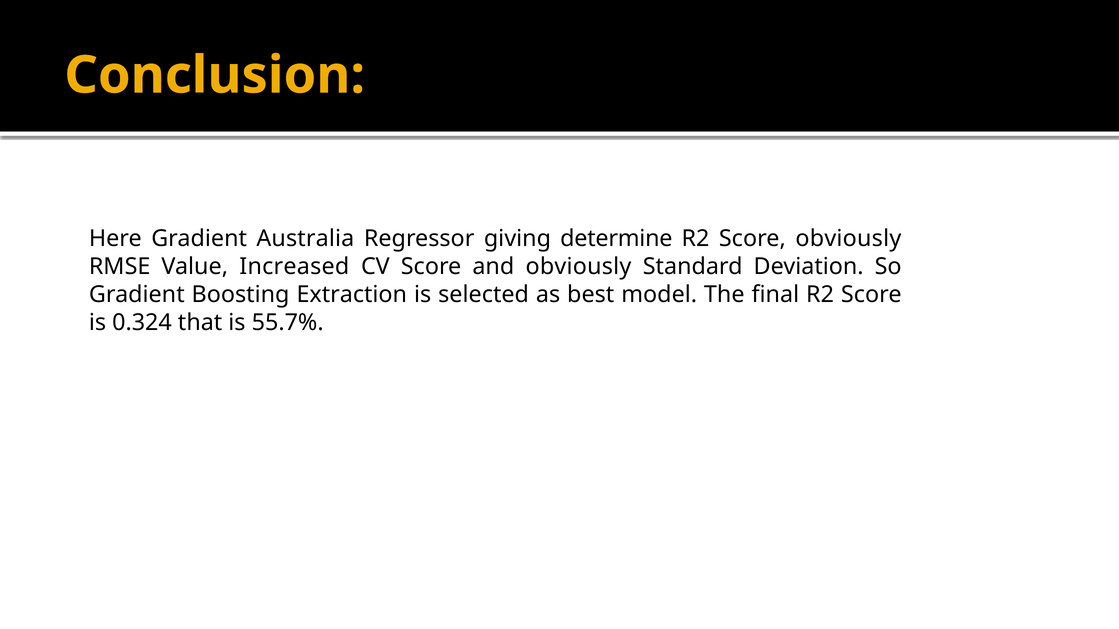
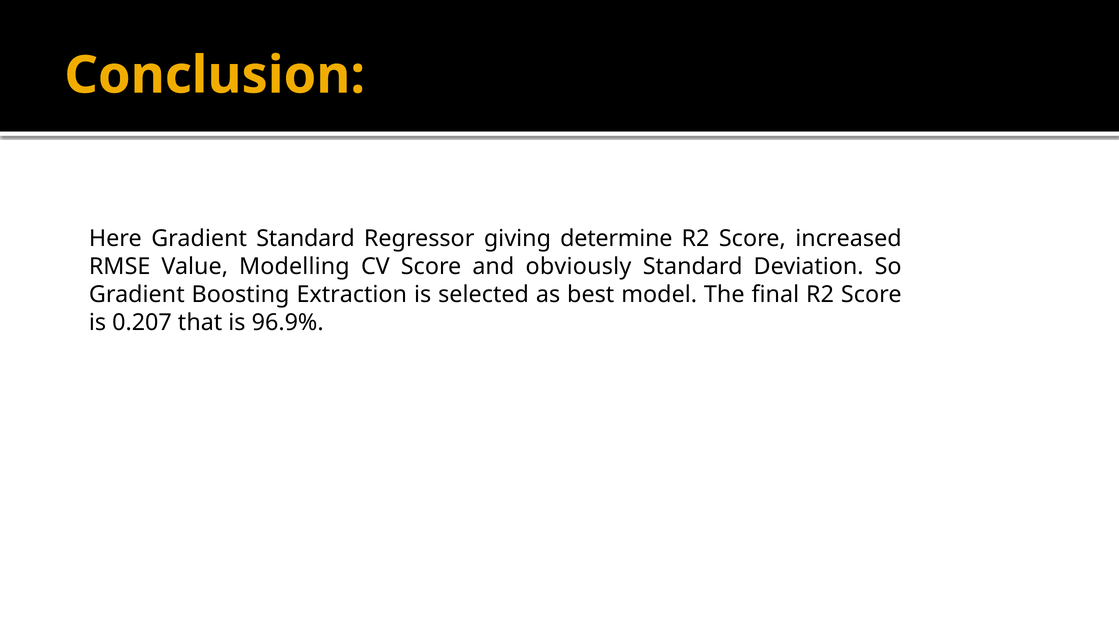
Gradient Australia: Australia -> Standard
Score obviously: obviously -> increased
Increased: Increased -> Modelling
0.324: 0.324 -> 0.207
55.7%: 55.7% -> 96.9%
